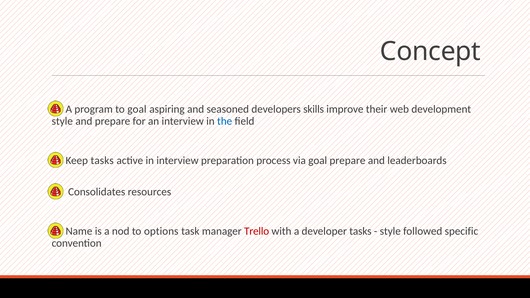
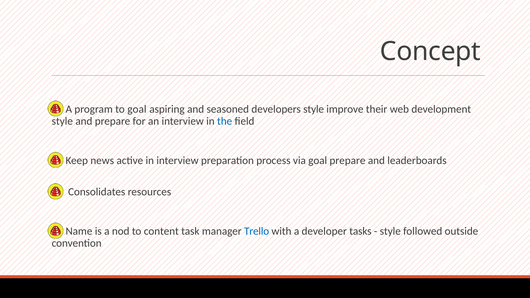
developers skills: skills -> style
Keep tasks: tasks -> news
options: options -> content
Trello colour: red -> blue
specific: specific -> outside
